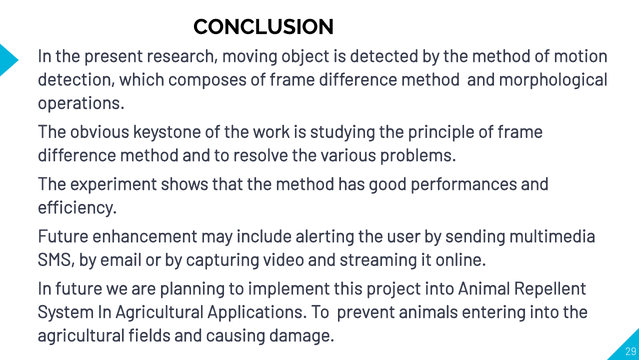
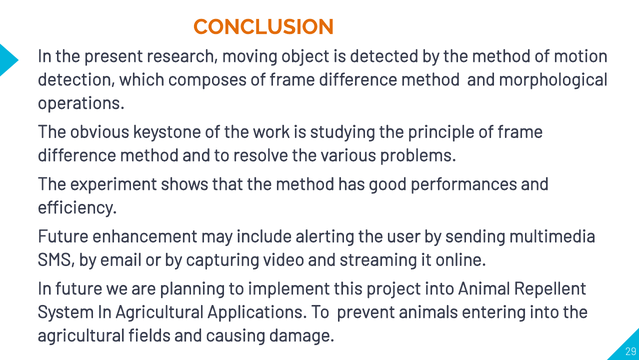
CONCLUSION colour: black -> orange
